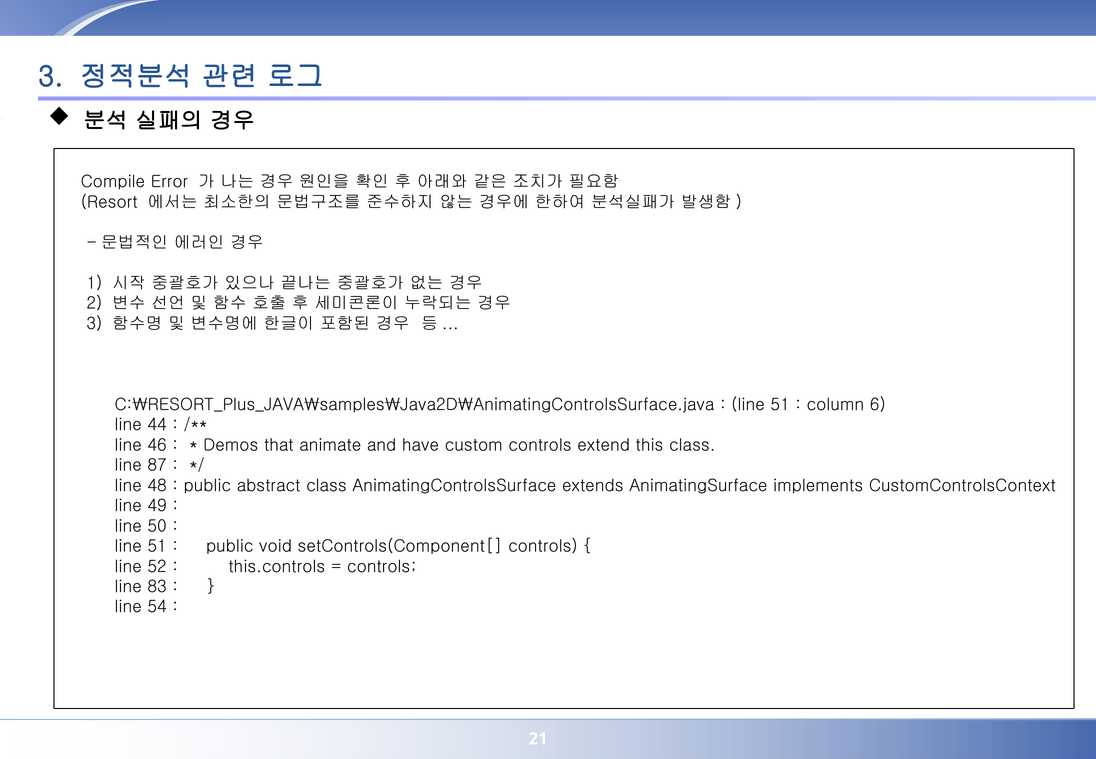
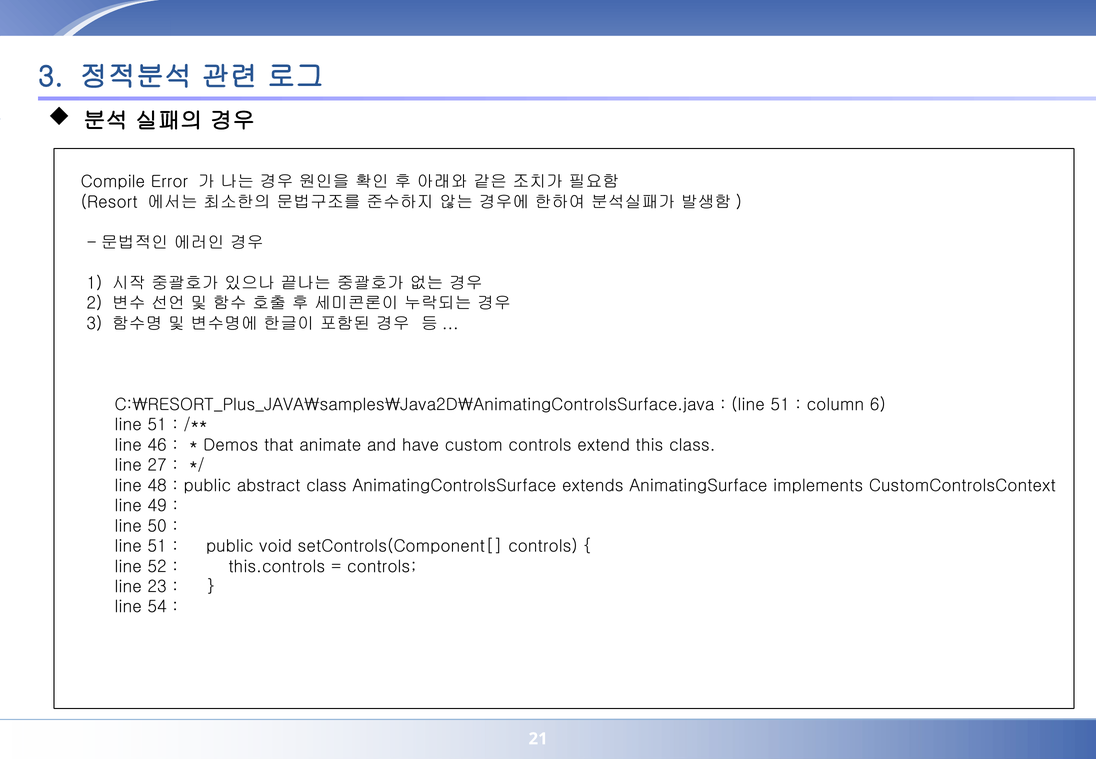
44 at (157, 425): 44 -> 51
87: 87 -> 27
83: 83 -> 23
